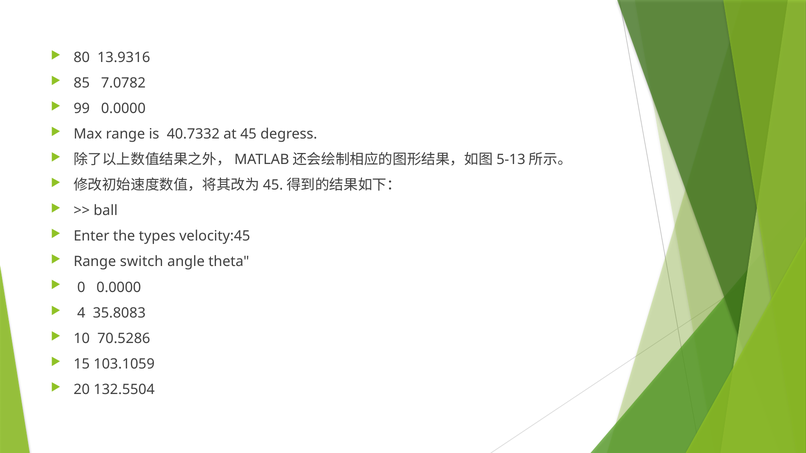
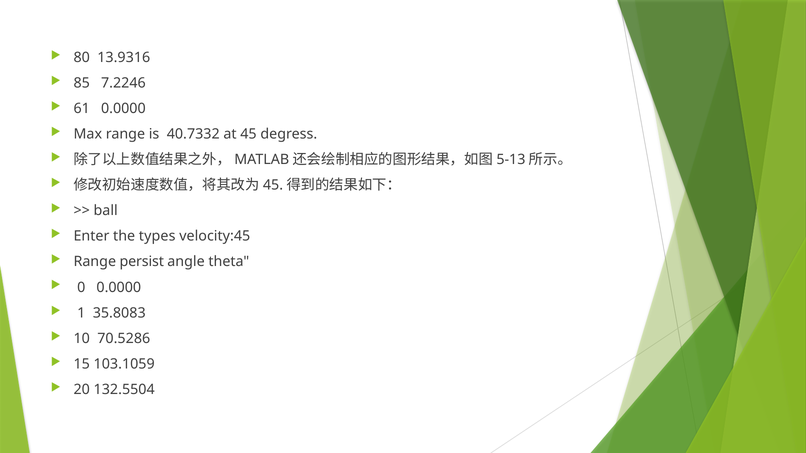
7.0782: 7.0782 -> 7.2246
99: 99 -> 61
switch: switch -> persist
4: 4 -> 1
